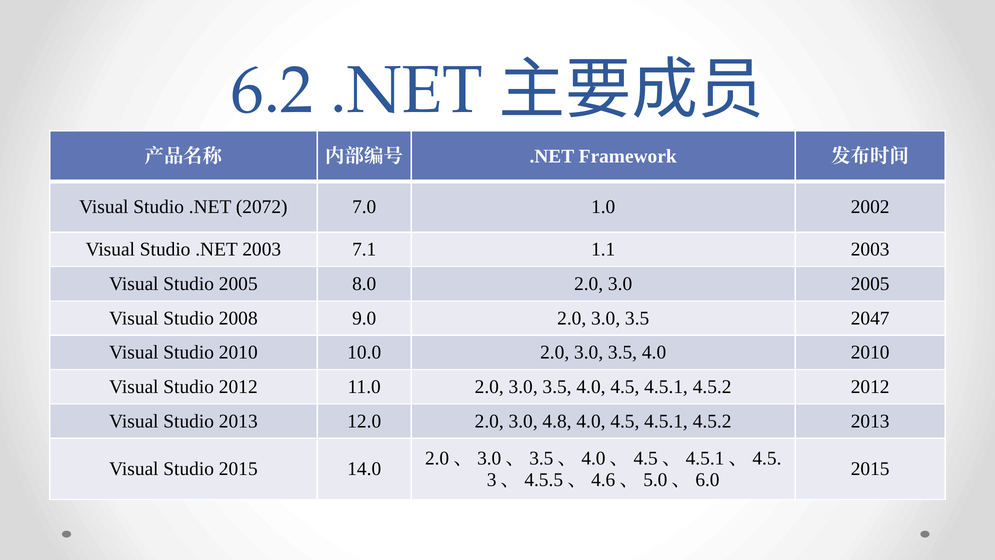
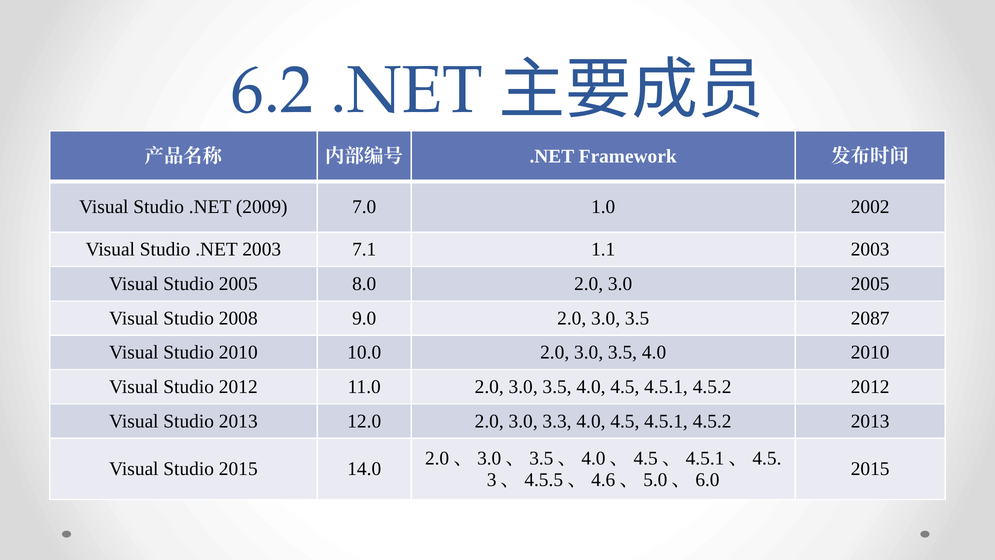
2072: 2072 -> 2009
2047: 2047 -> 2087
4.8: 4.8 -> 3.3
